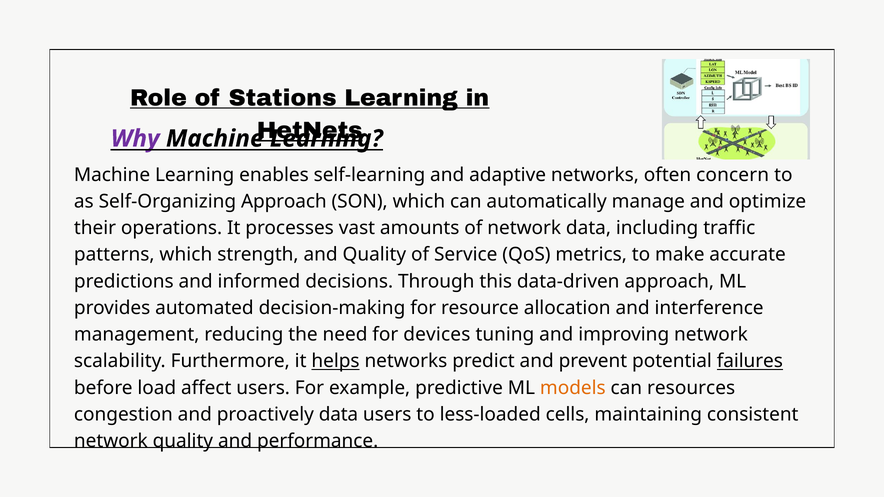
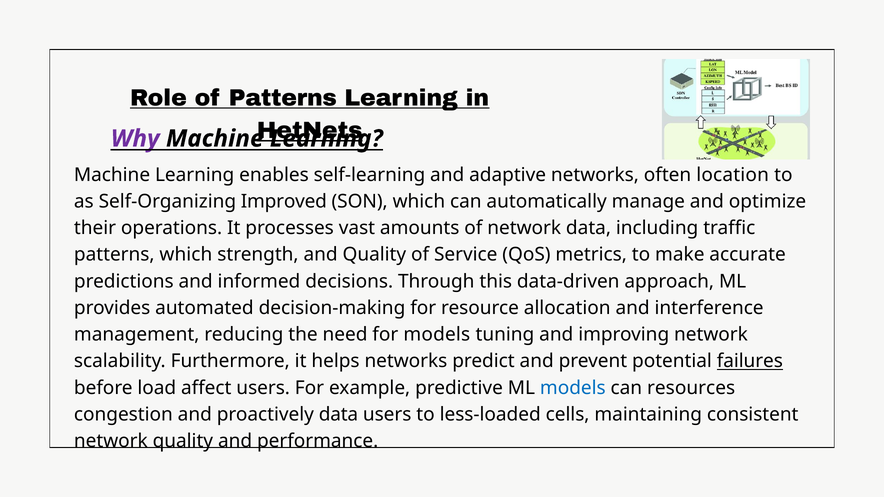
of Stations: Stations -> Patterns
concern: concern -> location
Self-Organizing Approach: Approach -> Improved
for devices: devices -> models
helps underline: present -> none
models at (573, 388) colour: orange -> blue
